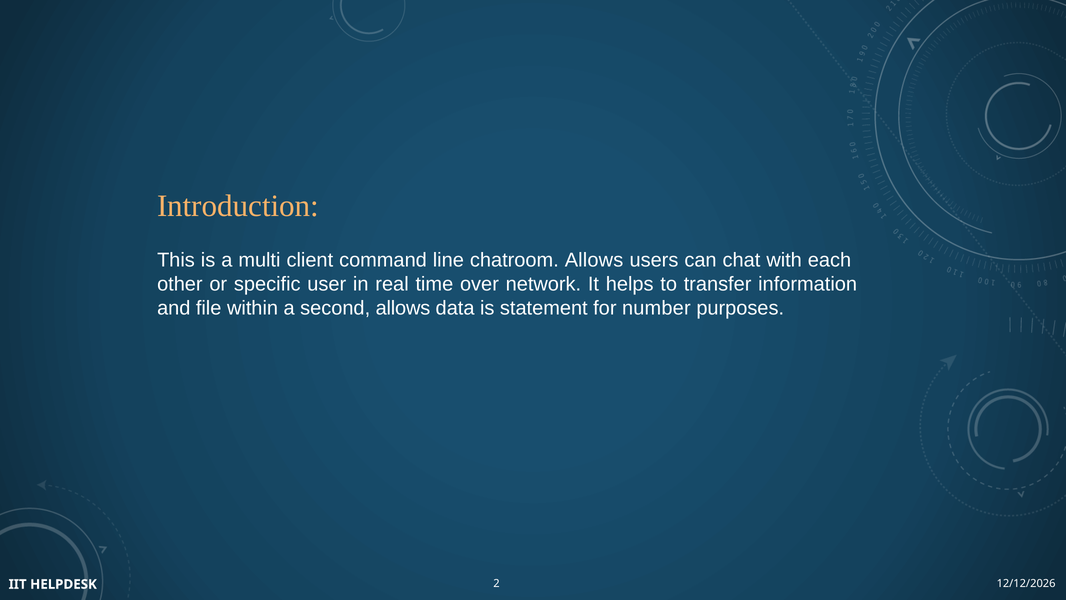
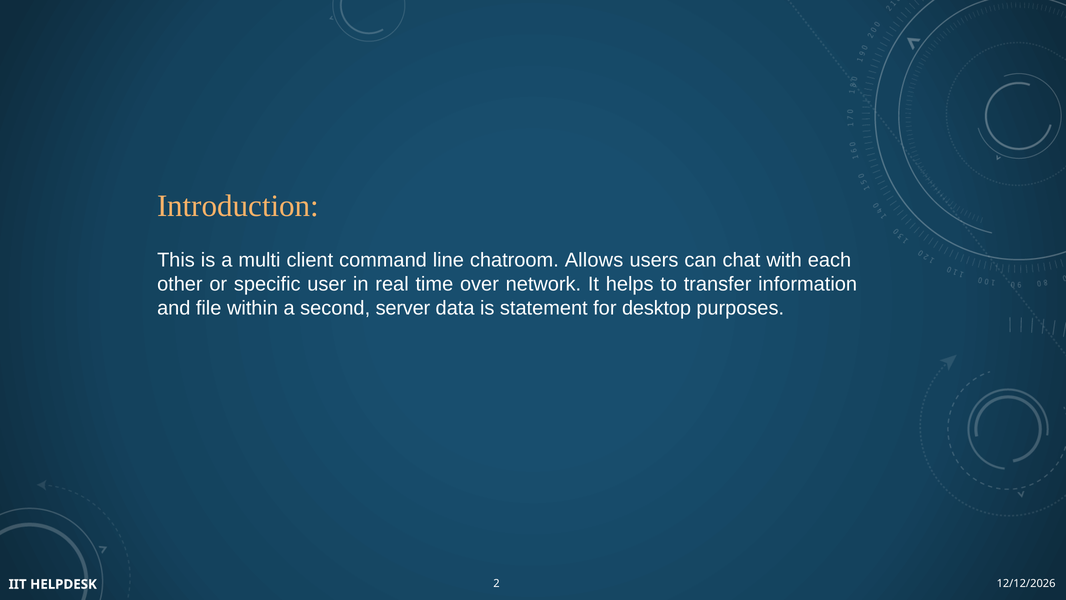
second allows: allows -> server
number: number -> desktop
